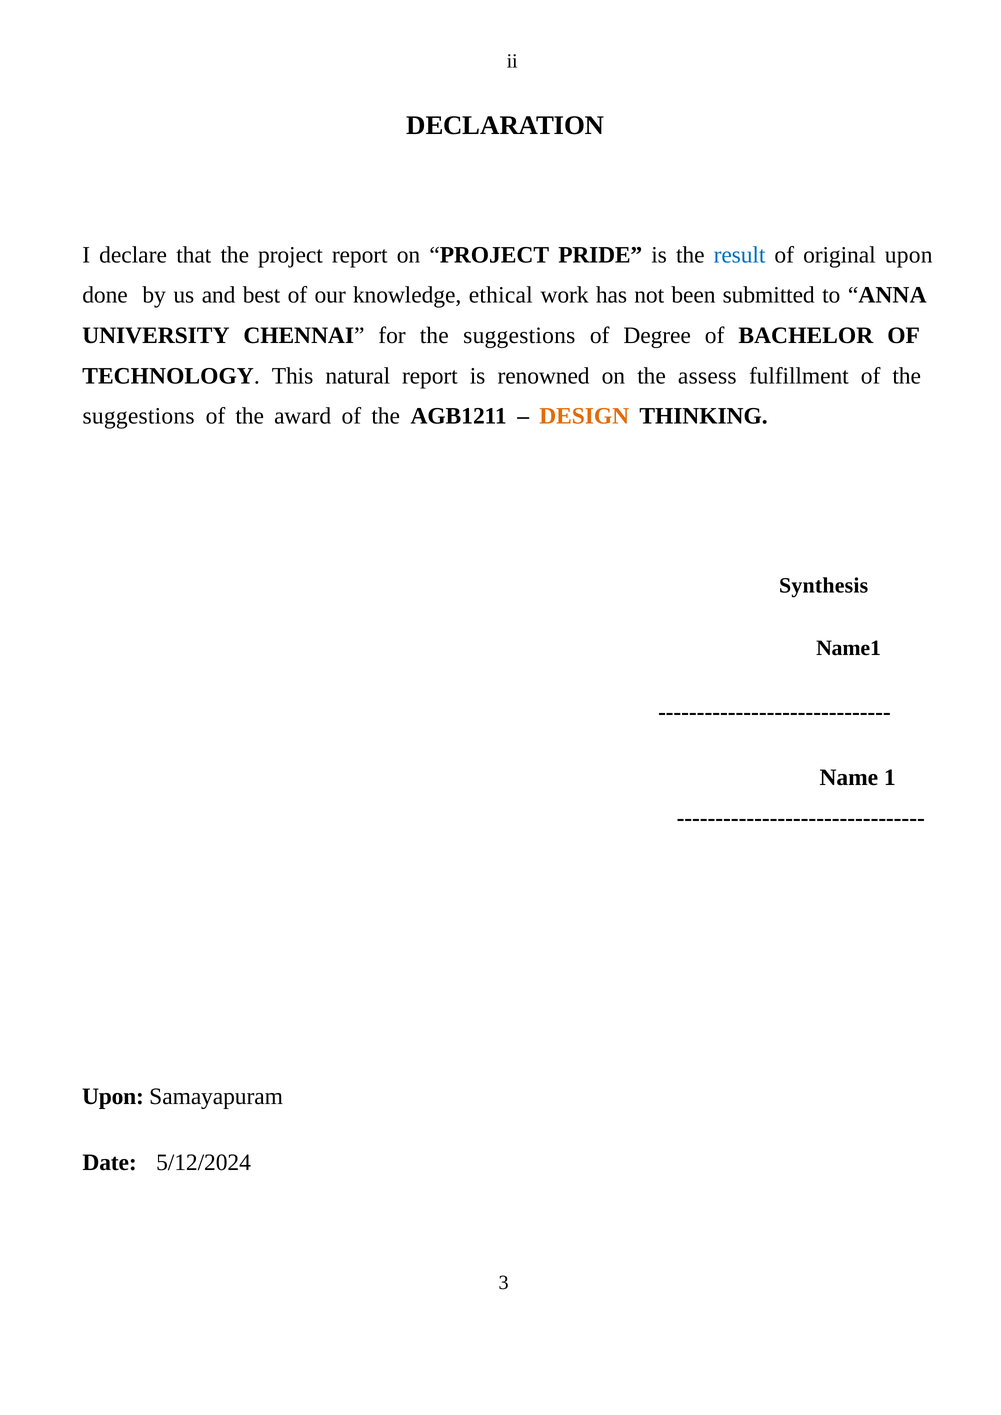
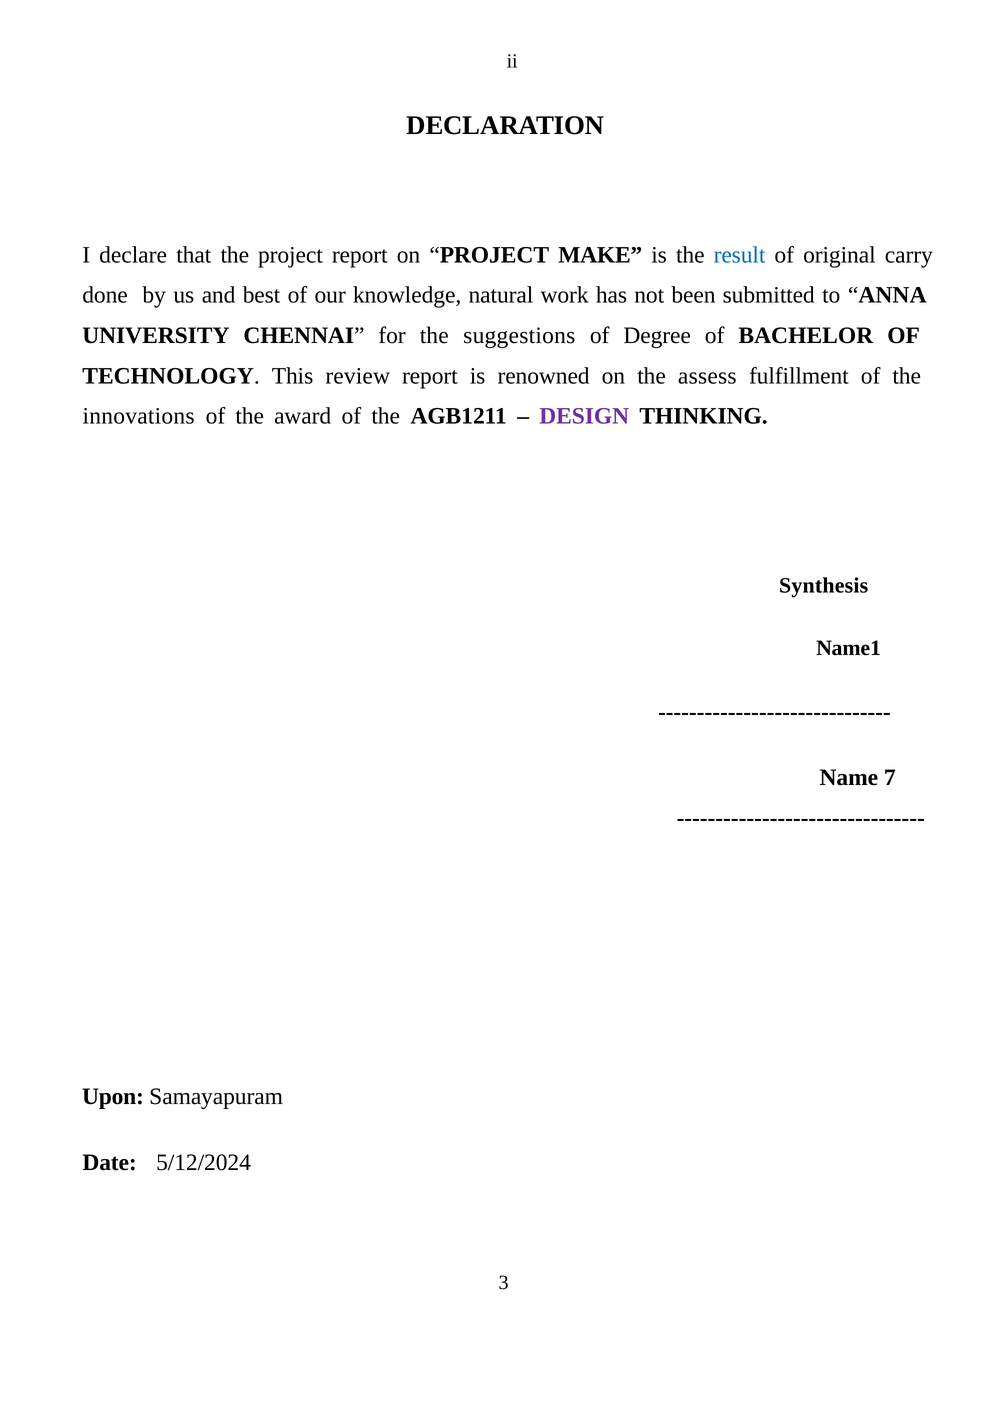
PRIDE: PRIDE -> MAKE
original upon: upon -> carry
ethical: ethical -> natural
natural: natural -> review
suggestions at (139, 416): suggestions -> innovations
DESIGN colour: orange -> purple
1: 1 -> 7
